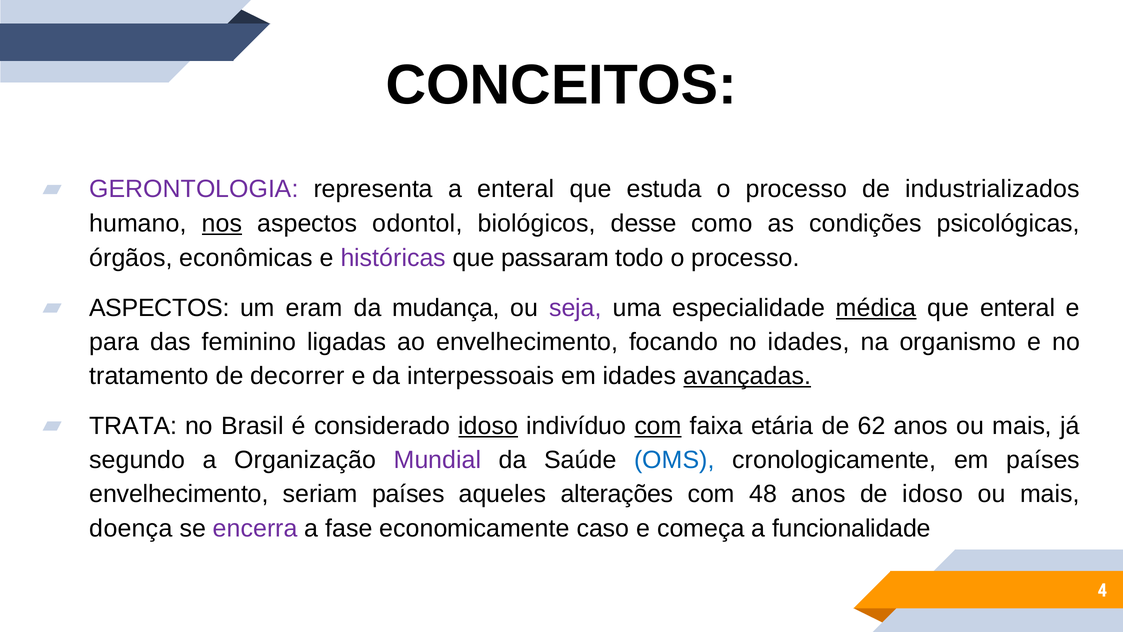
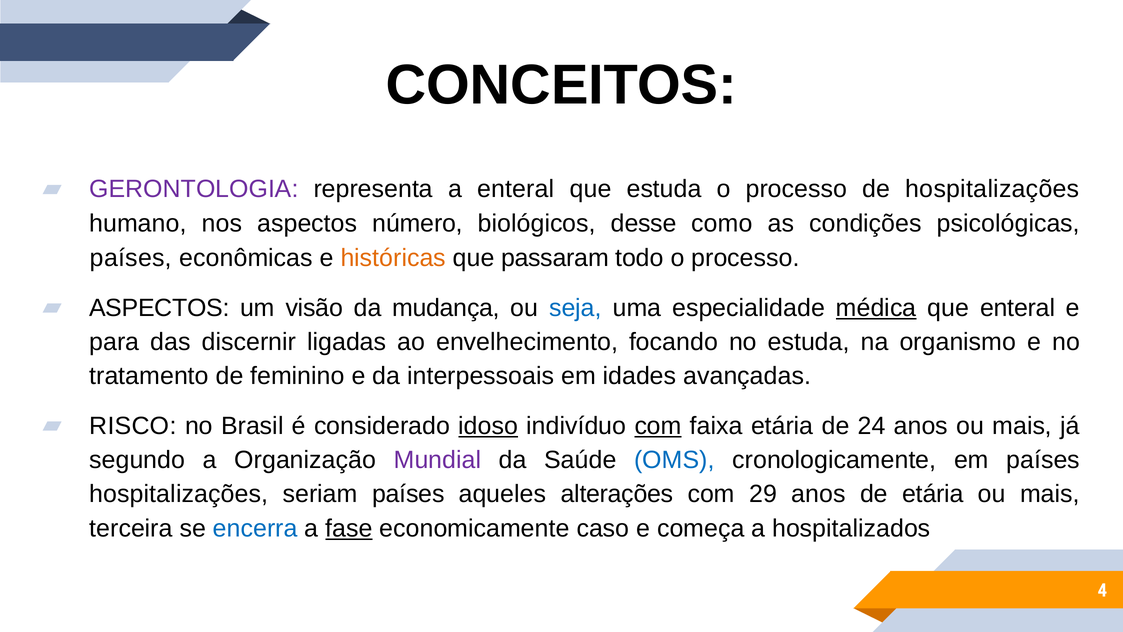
de industrializados: industrializados -> hospitalizações
nos underline: present -> none
odontol: odontol -> número
órgãos at (131, 258): órgãos -> países
históricas colour: purple -> orange
eram: eram -> visão
seja colour: purple -> blue
feminino: feminino -> discernir
no idades: idades -> estuda
decorrer: decorrer -> feminino
avançadas underline: present -> none
TRATA: TRATA -> RISCO
62: 62 -> 24
envelhecimento at (179, 494): envelhecimento -> hospitalizações
48: 48 -> 29
de idoso: idoso -> etária
doença: doença -> terceira
encerra colour: purple -> blue
fase underline: none -> present
funcionalidade: funcionalidade -> hospitalizados
